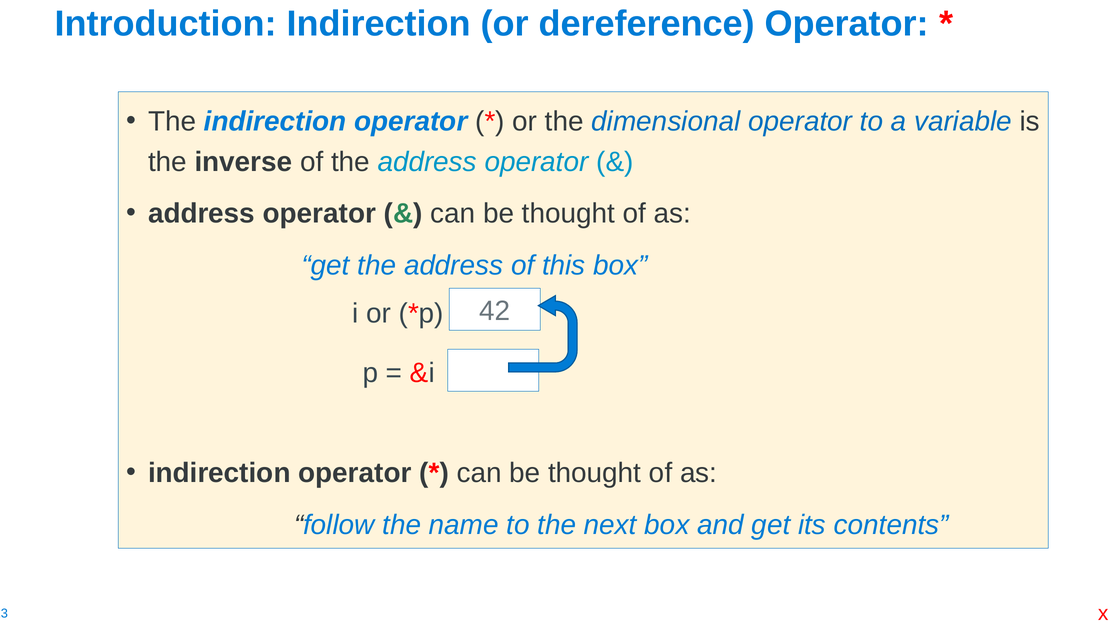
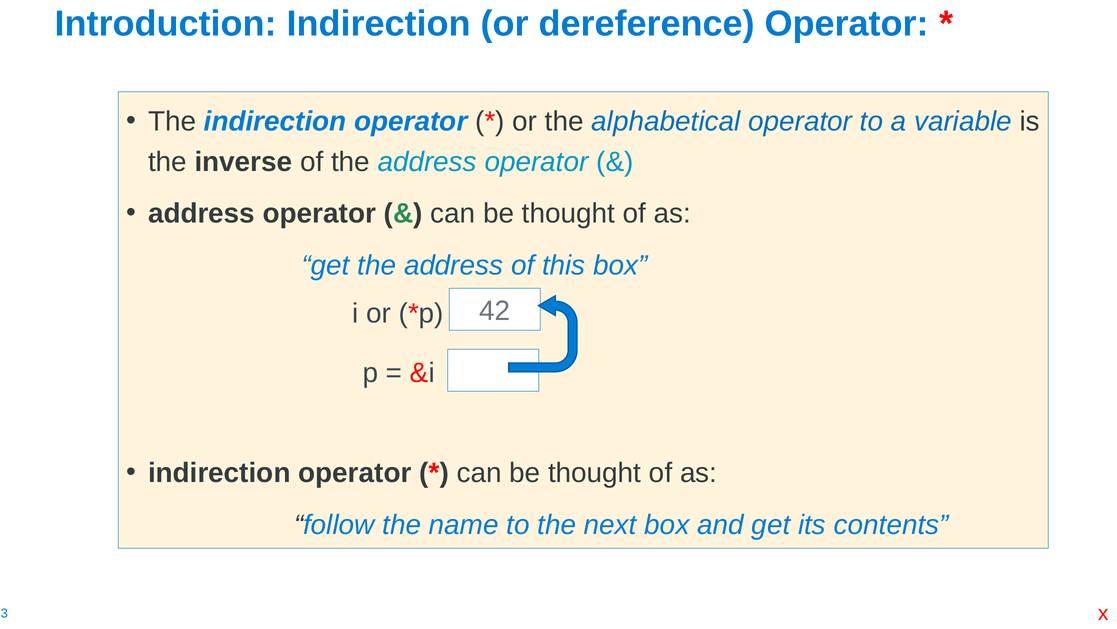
dimensional: dimensional -> alphabetical
